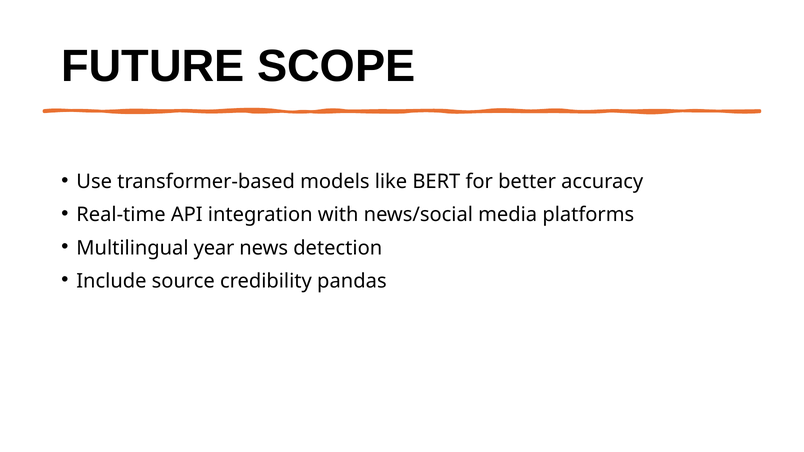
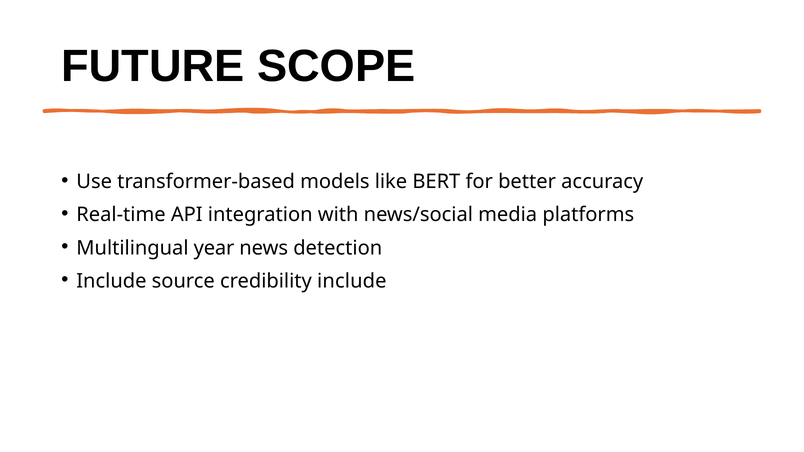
credibility pandas: pandas -> include
